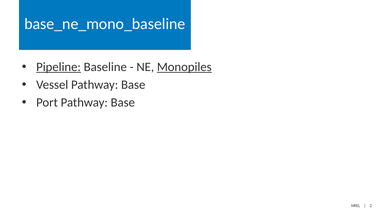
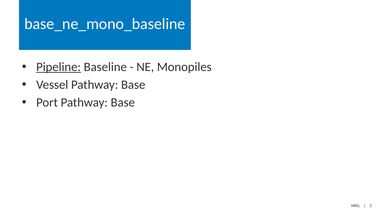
Monopiles underline: present -> none
